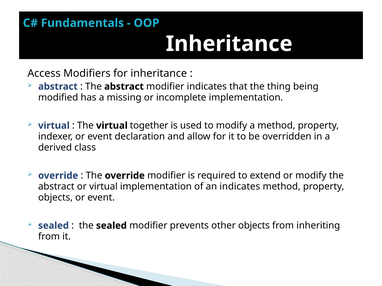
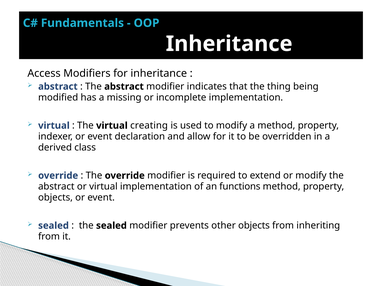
together: together -> creating
an indicates: indicates -> functions
